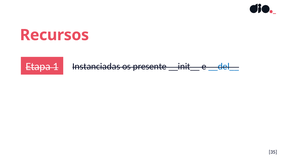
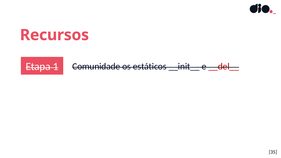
Instanciadas: Instanciadas -> Comunidade
presente: presente -> estáticos
__del__ colour: blue -> red
